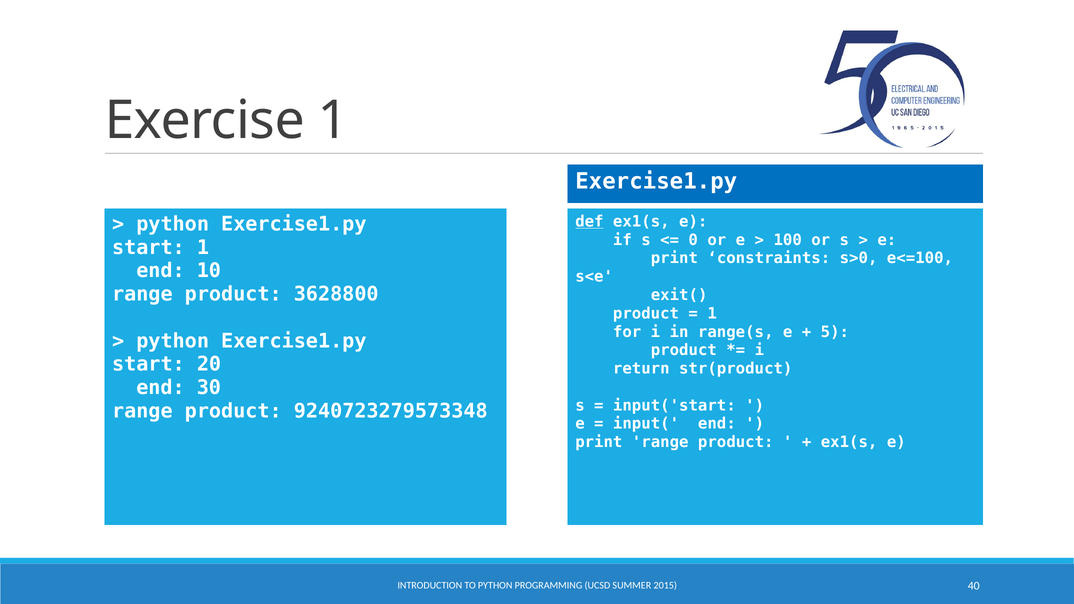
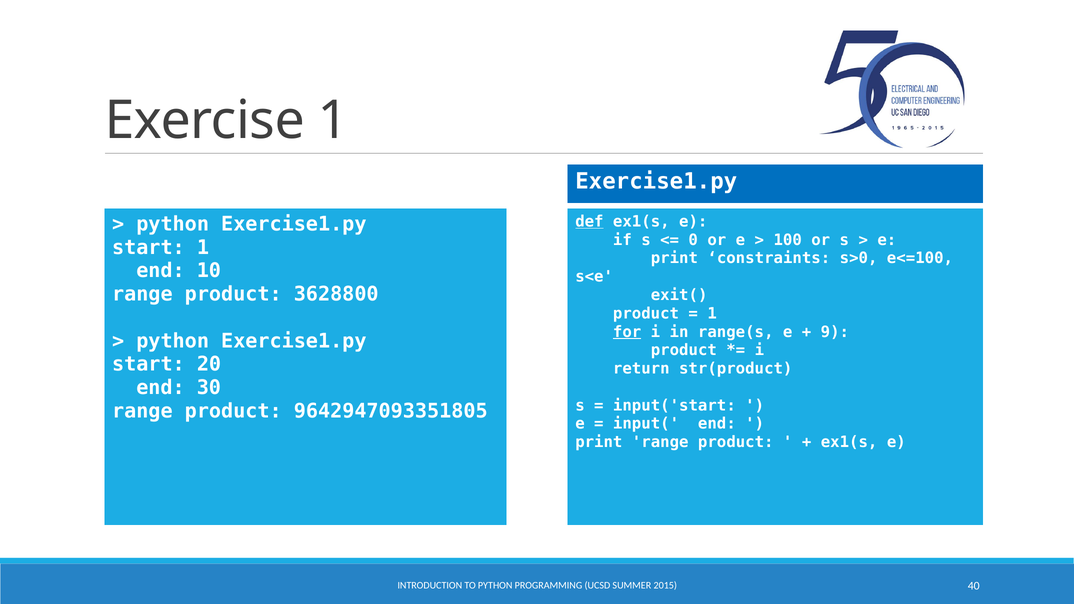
for underline: none -> present
5: 5 -> 9
9240723279573348: 9240723279573348 -> 9642947093351805
